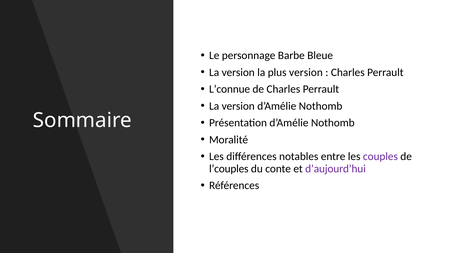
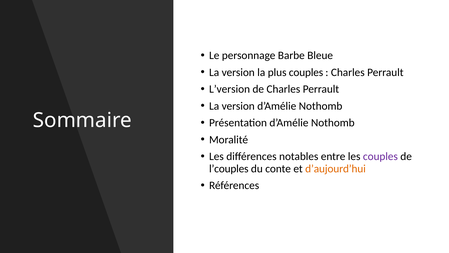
plus version: version -> couples
L’connue: L’connue -> L’version
d’aujourd’hui colour: purple -> orange
